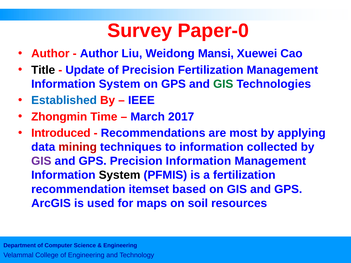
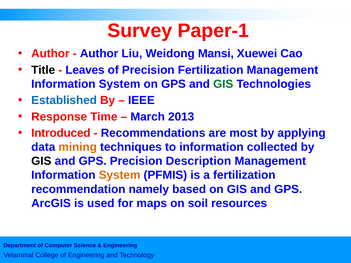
Paper-0: Paper-0 -> Paper-1
Update: Update -> Leaves
Zhongmin: Zhongmin -> Response
2017: 2017 -> 2013
mining colour: red -> orange
GIS at (41, 161) colour: purple -> black
Precision Information: Information -> Description
System at (120, 175) colour: black -> orange
itemset: itemset -> namely
